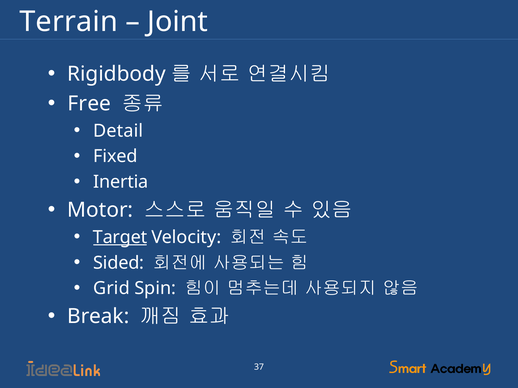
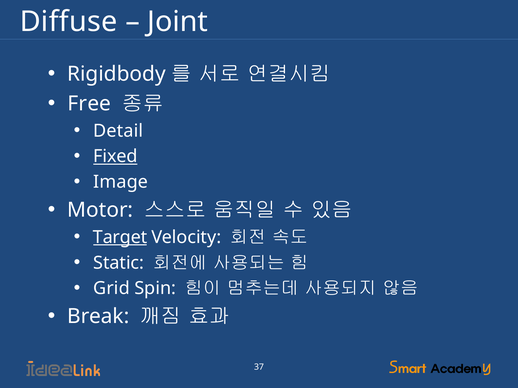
Terrain: Terrain -> Diffuse
Fixed underline: none -> present
Inertia: Inertia -> Image
Sided: Sided -> Static
